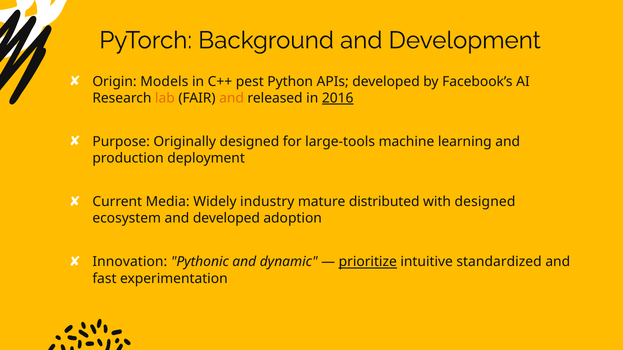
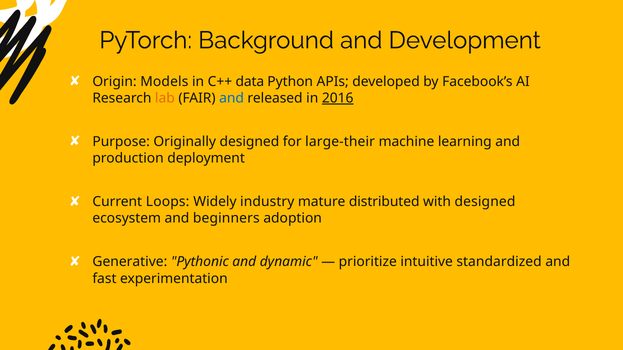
pest: pest -> data
and at (232, 98) colour: orange -> blue
large-tools: large-tools -> large-their
Media: Media -> Loops
and developed: developed -> beginners
Innovation: Innovation -> Generative
prioritize underline: present -> none
